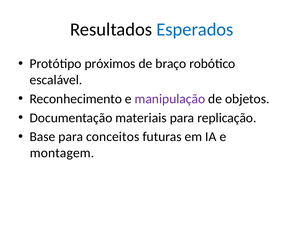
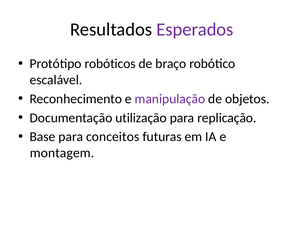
Esperados colour: blue -> purple
próximos: próximos -> robóticos
materiais: materiais -> utilização
